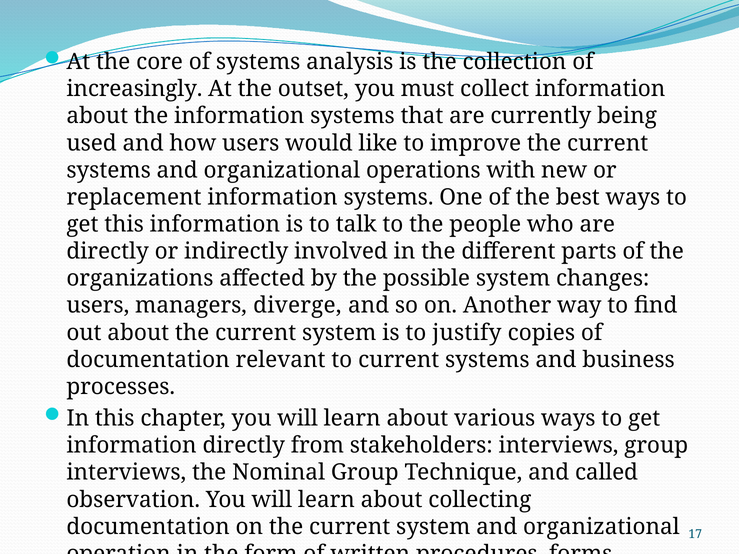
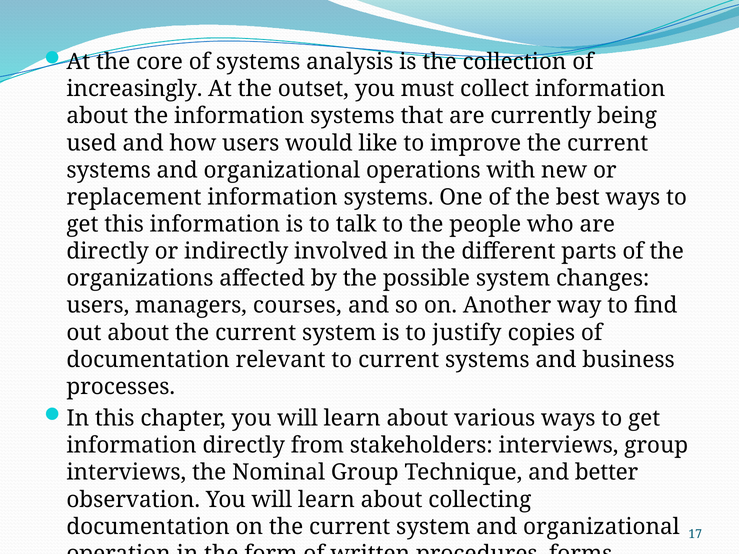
diverge: diverge -> courses
called: called -> better
